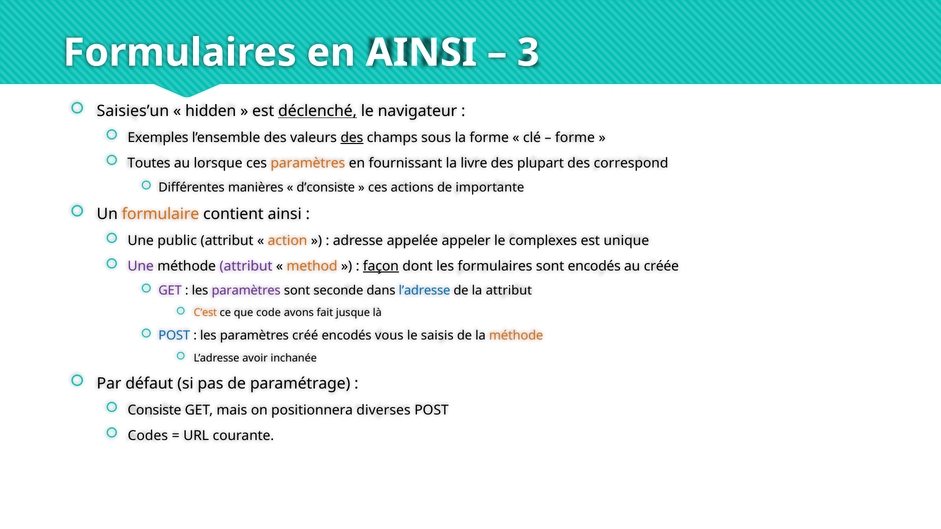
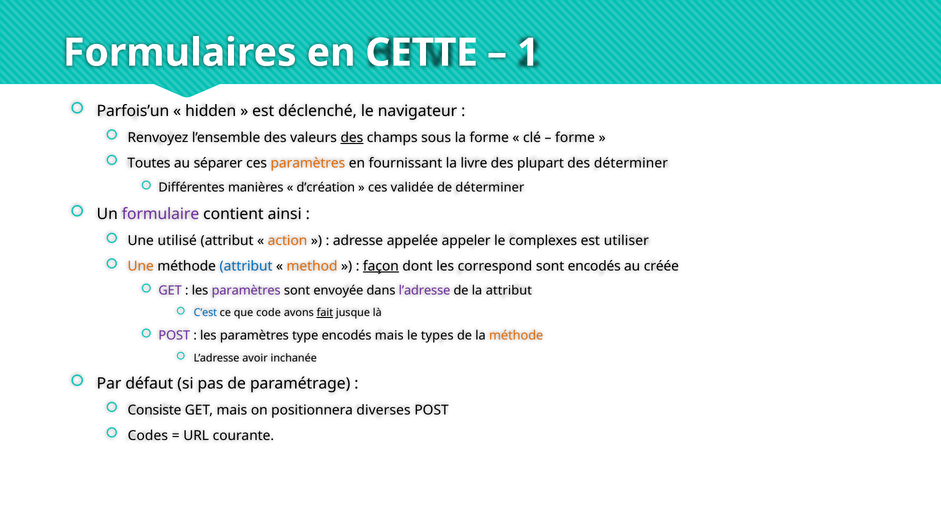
en AINSI: AINSI -> CETTE
3: 3 -> 1
Saisies’un: Saisies’un -> Parfois’un
déclenché underline: present -> none
Exemples: Exemples -> Renvoyez
lorsque: lorsque -> séparer
des correspond: correspond -> déterminer
d’consiste: d’consiste -> d’création
actions: actions -> validée
de importante: importante -> déterminer
formulaire colour: orange -> purple
public: public -> utilisé
unique: unique -> utiliser
Une at (141, 266) colour: purple -> orange
attribut at (246, 266) colour: purple -> blue
les formulaires: formulaires -> correspond
seconde: seconde -> envoyée
l’adresse at (425, 291) colour: blue -> purple
C’est colour: orange -> blue
fait underline: none -> present
POST at (174, 336) colour: blue -> purple
créé: créé -> type
encodés vous: vous -> mais
saisis: saisis -> types
